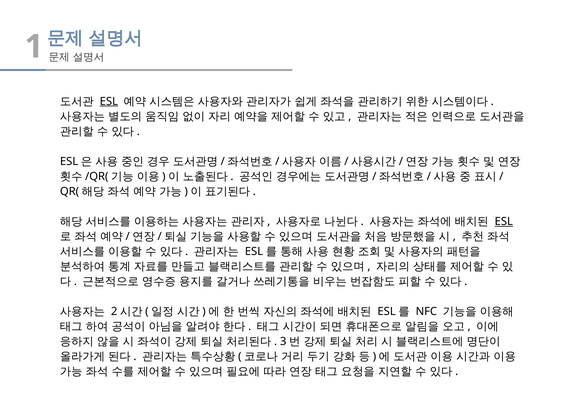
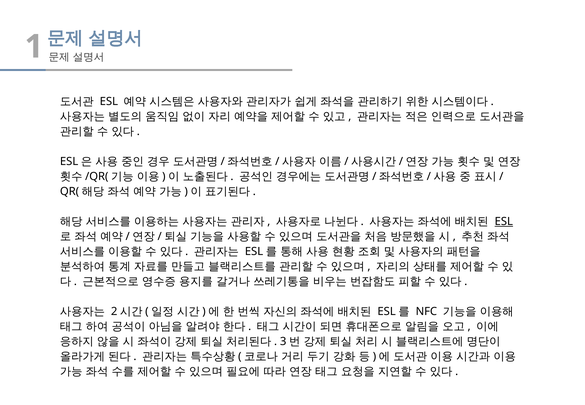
ESL at (109, 101) underline: present -> none
